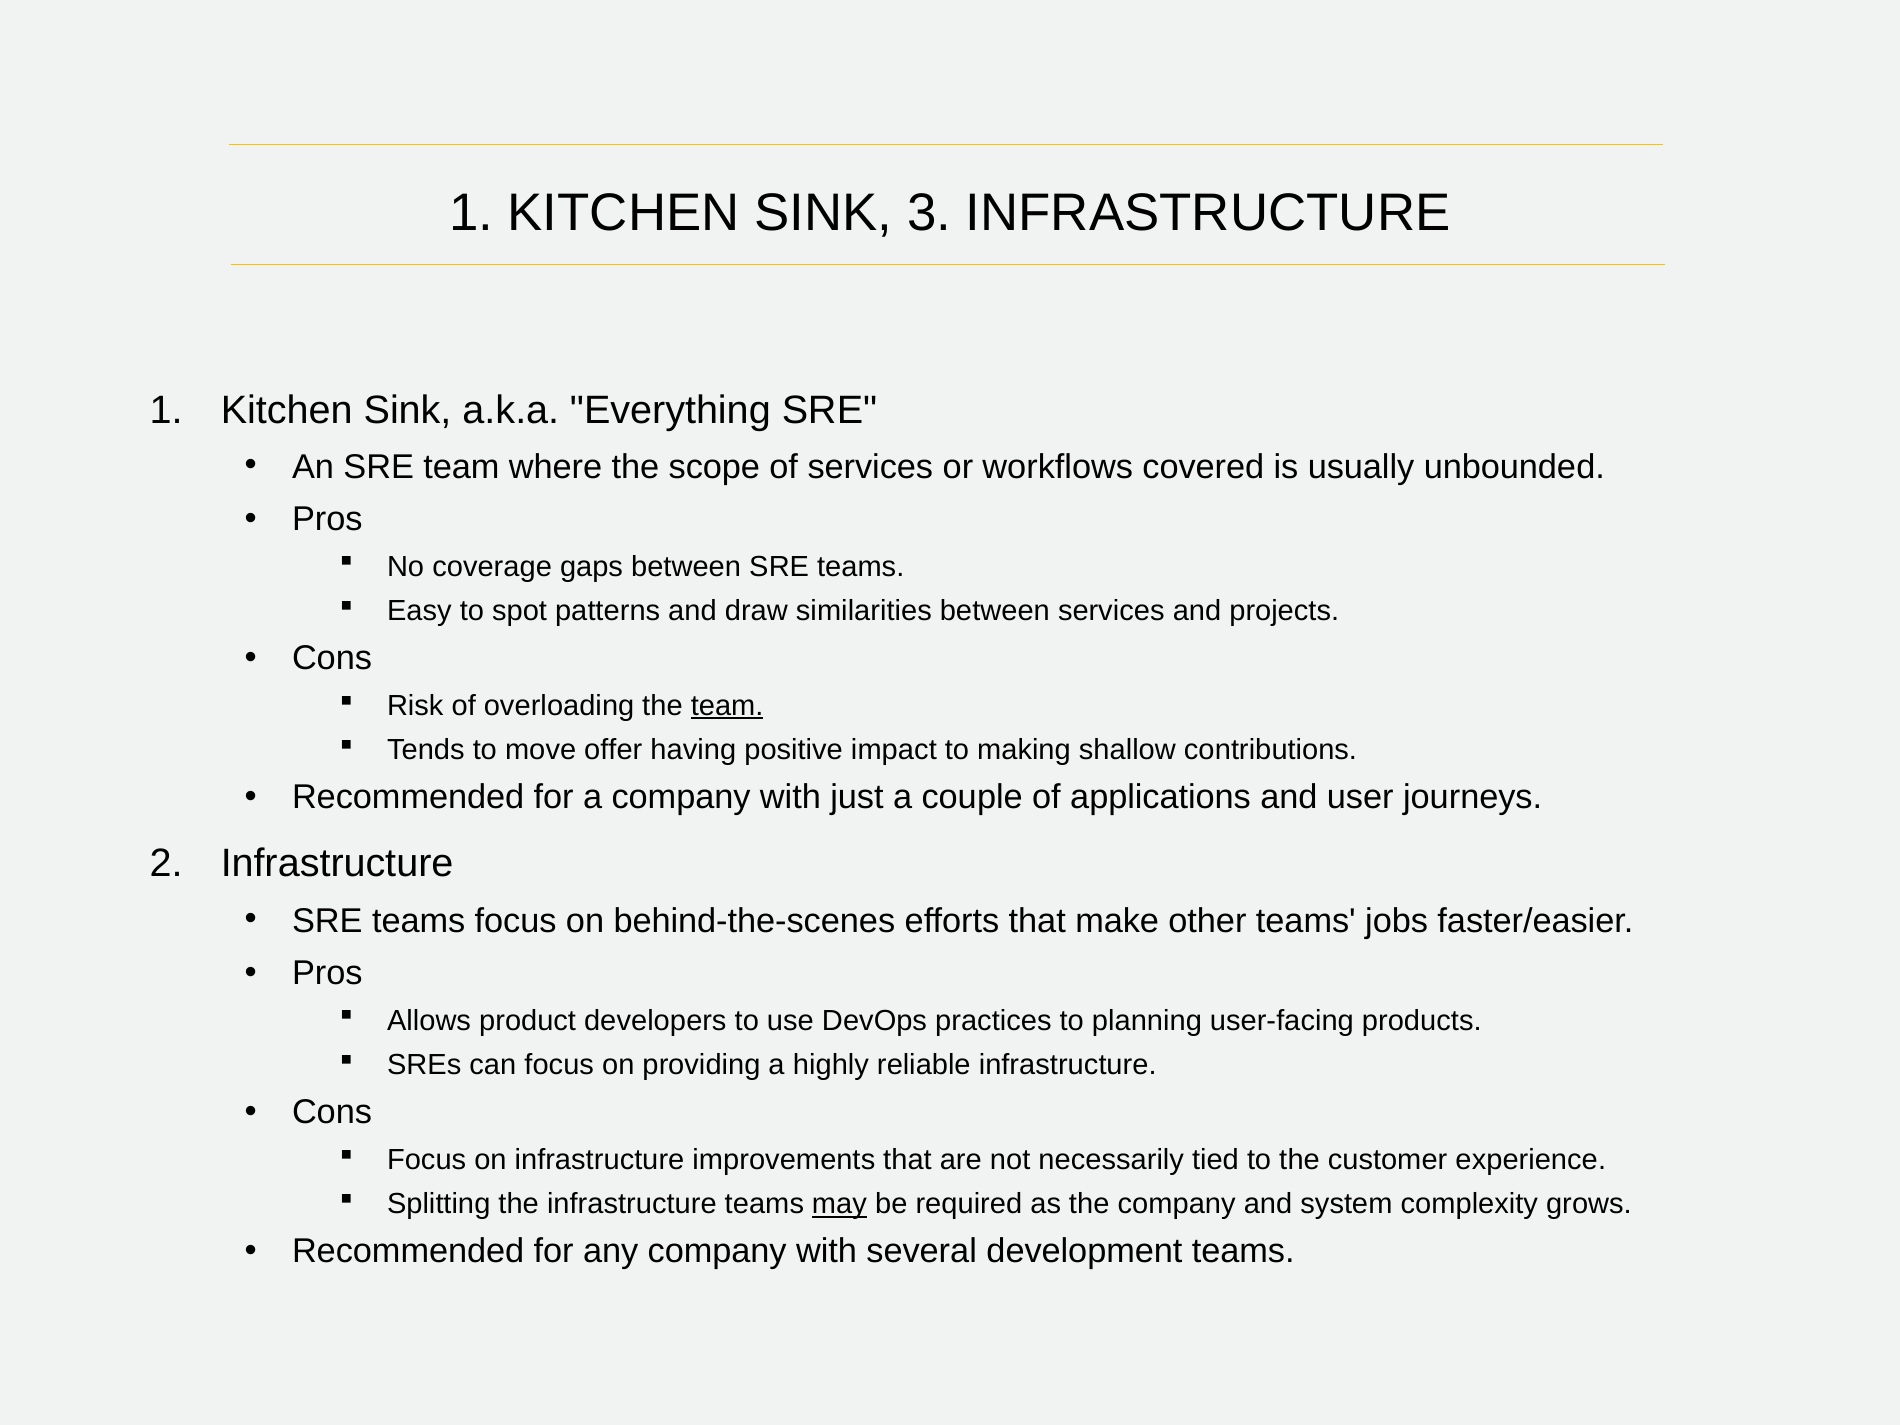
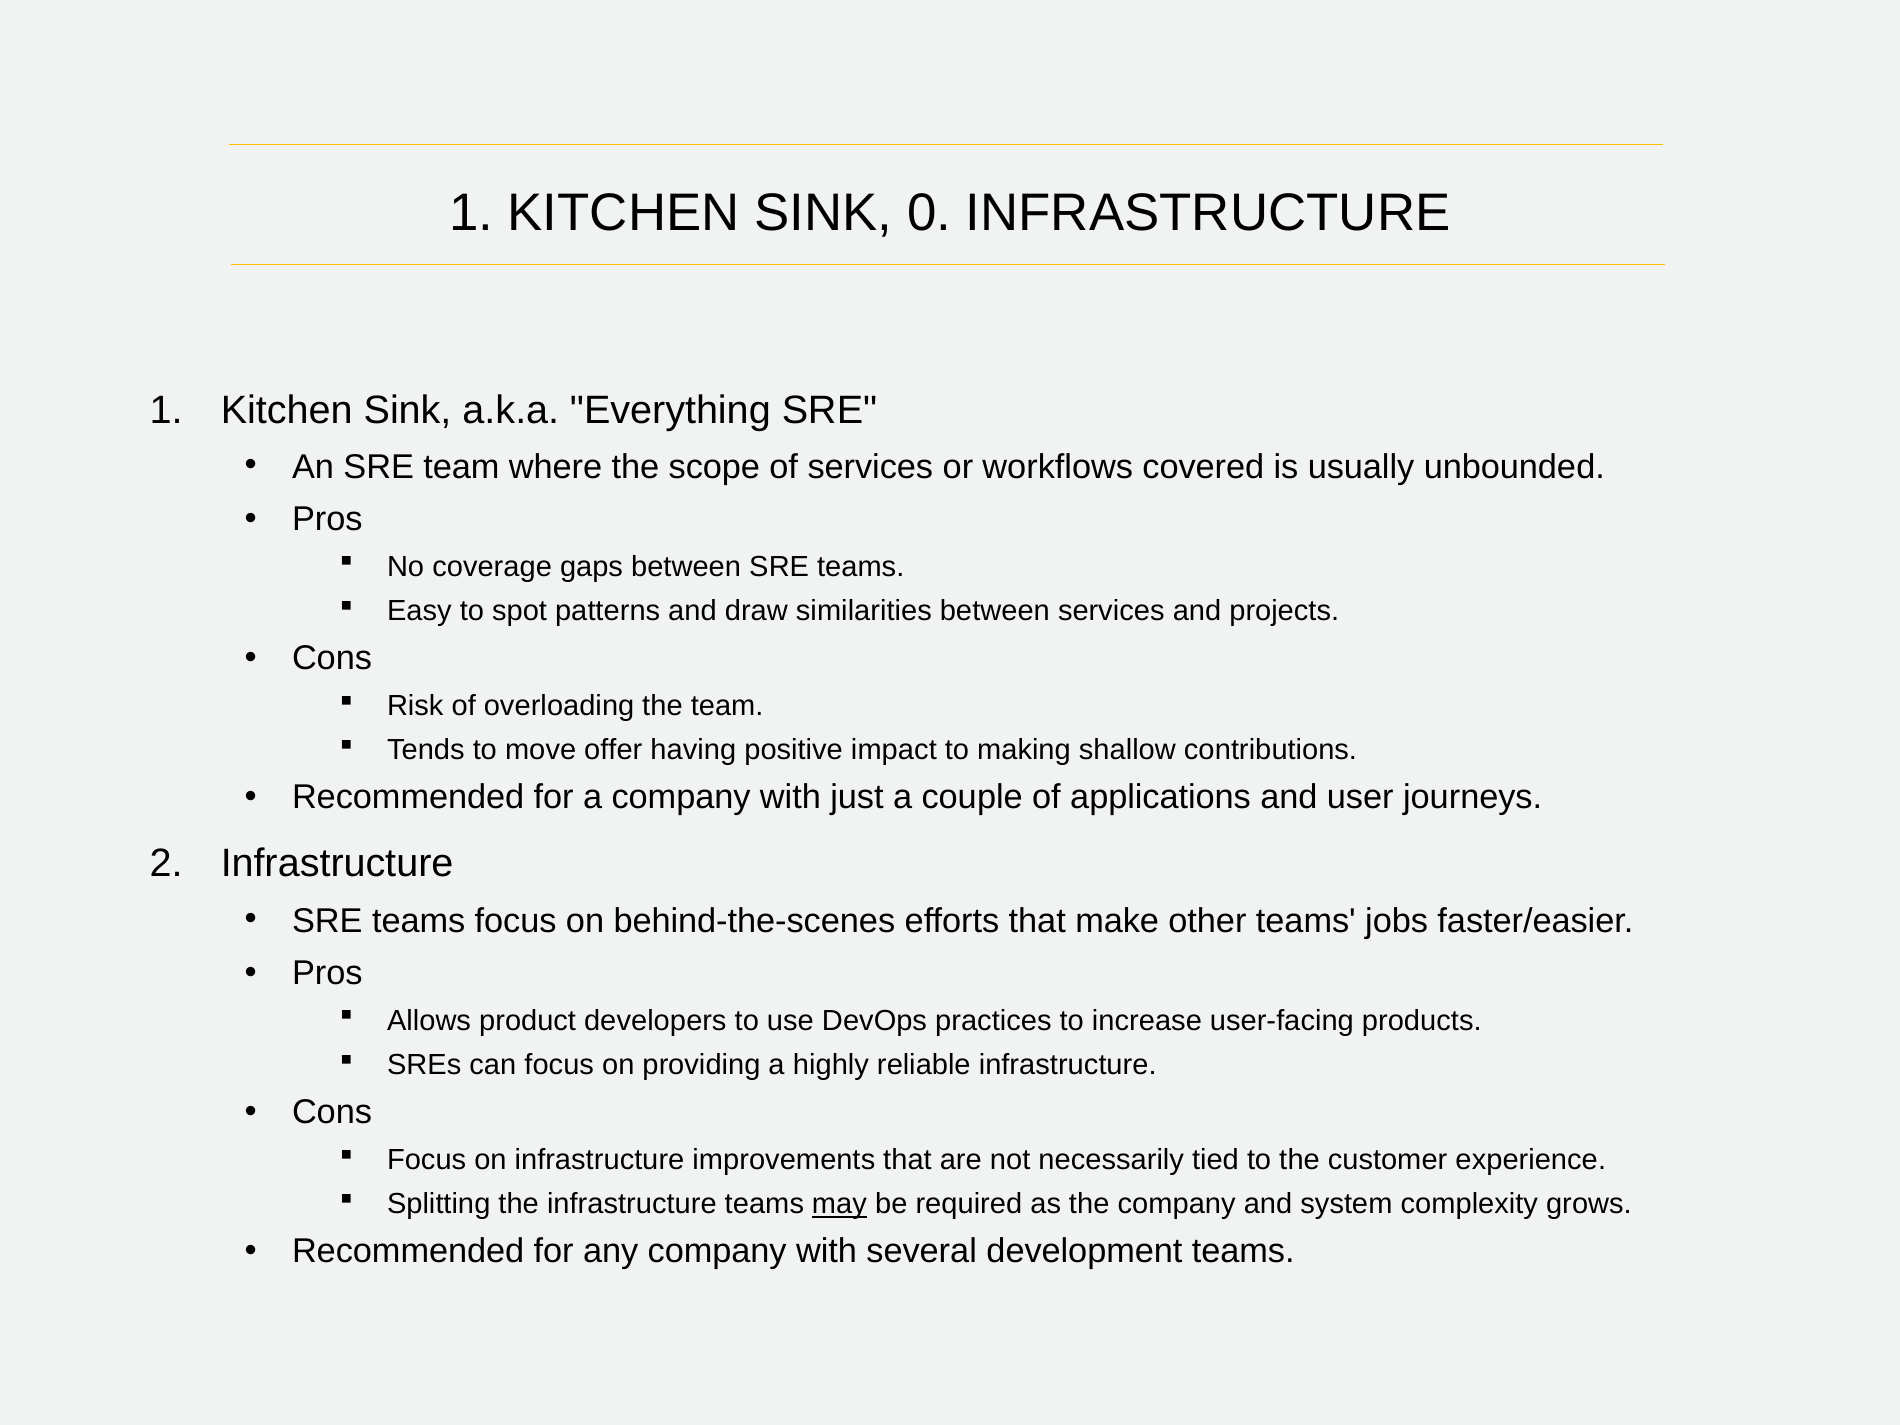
3: 3 -> 0
team at (727, 706) underline: present -> none
planning: planning -> increase
